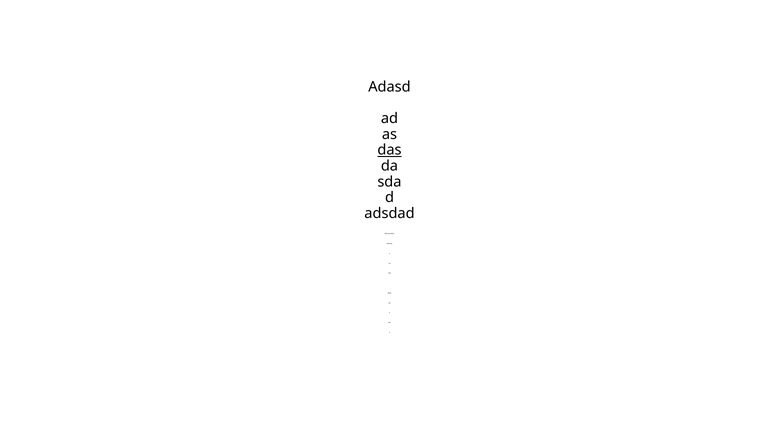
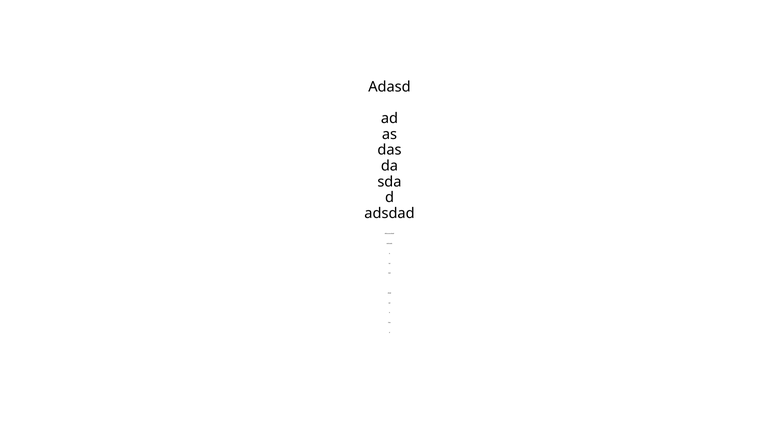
das at (389, 150) underline: present -> none
